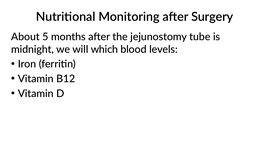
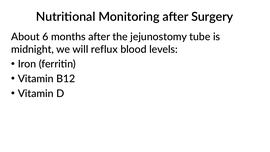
5: 5 -> 6
which: which -> reflux
